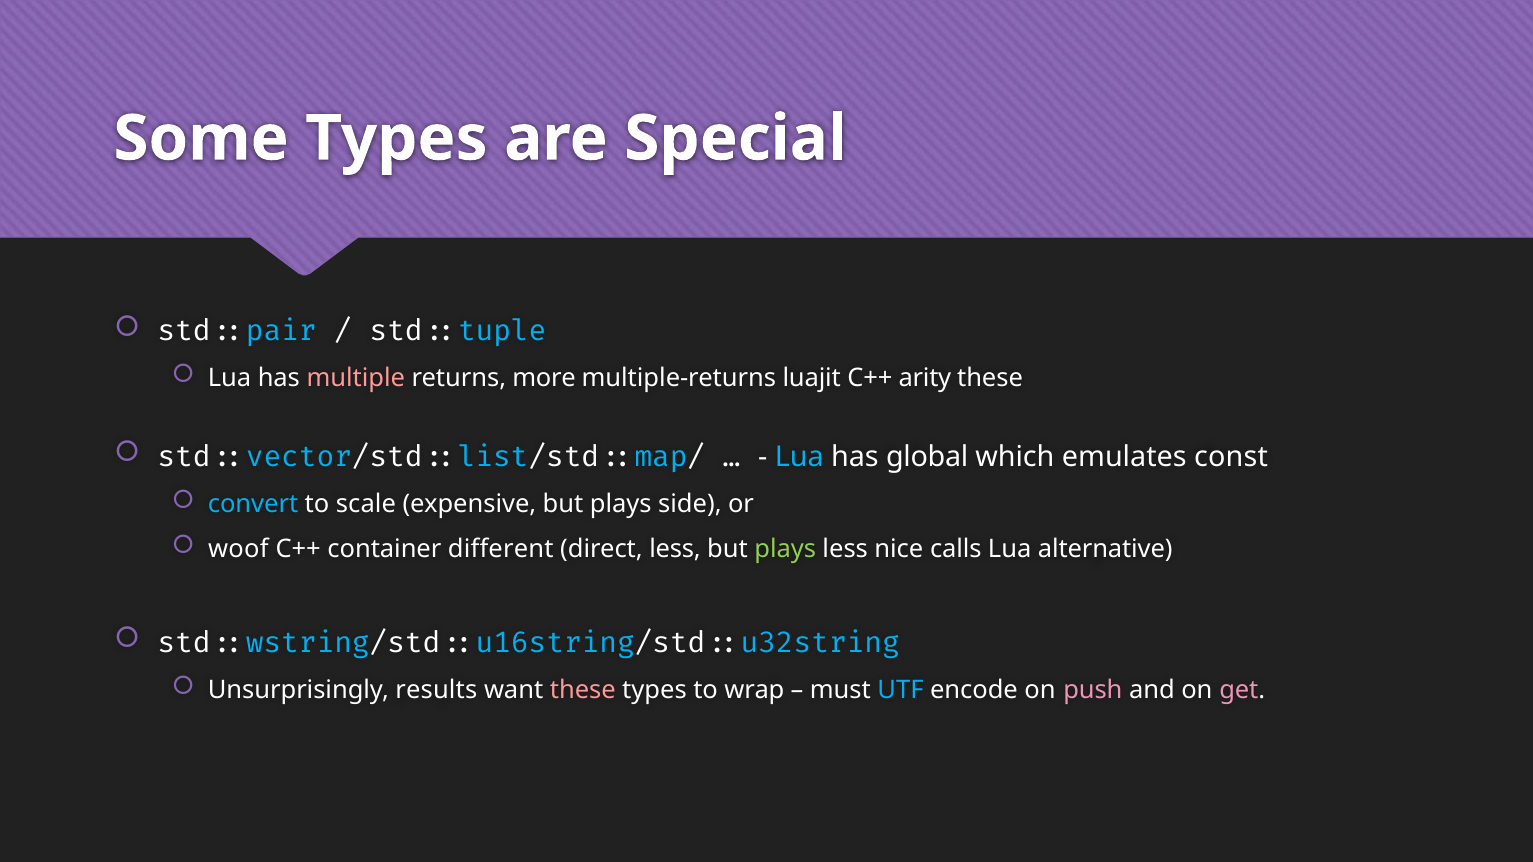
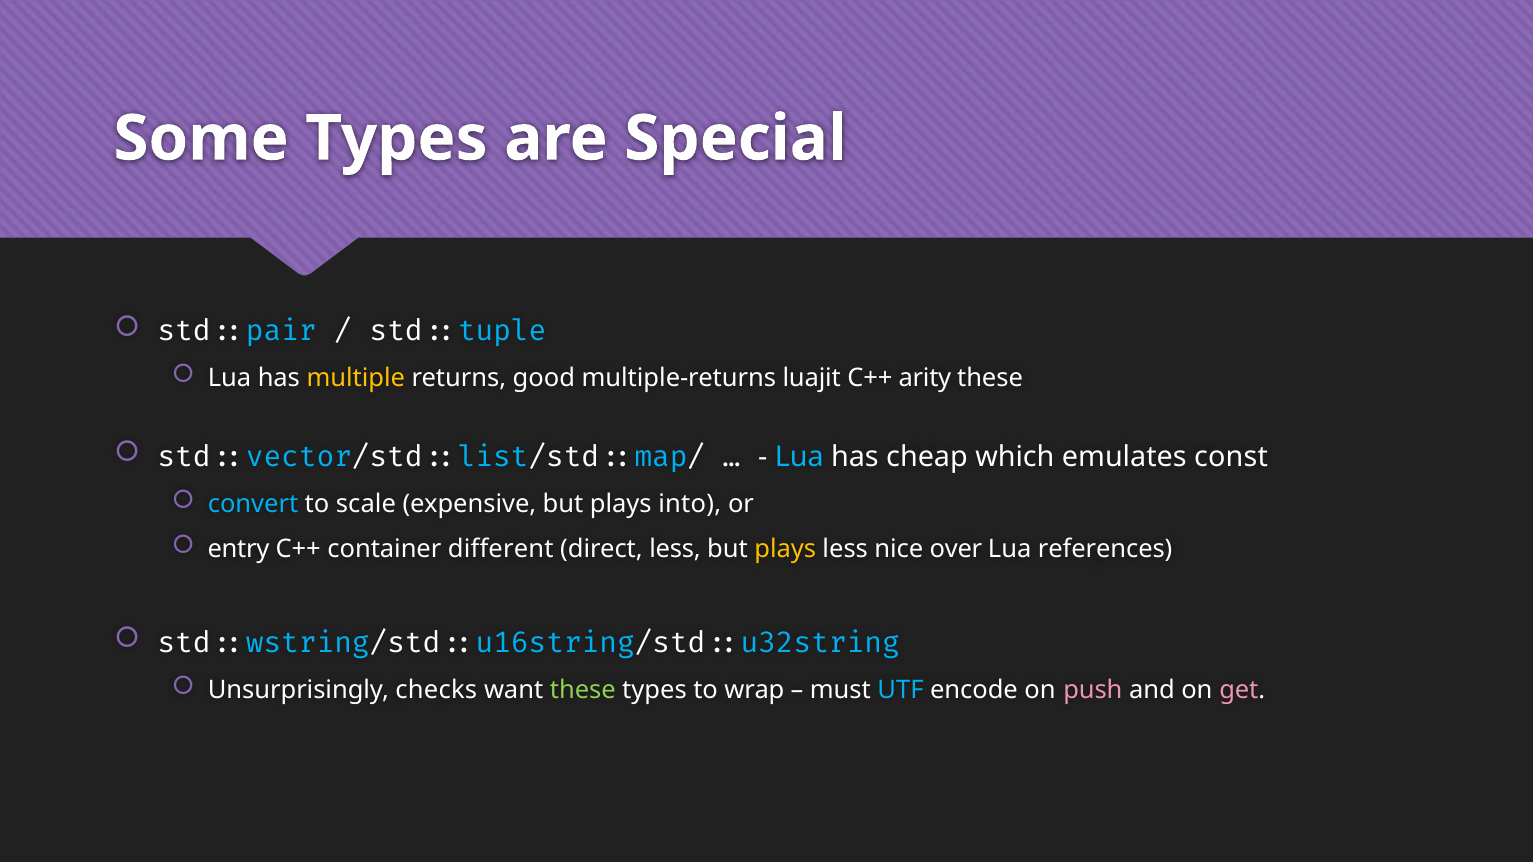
multiple colour: pink -> yellow
more: more -> good
global: global -> cheap
side: side -> into
woof: woof -> entry
plays at (785, 550) colour: light green -> yellow
calls: calls -> over
alternative: alternative -> references
results: results -> checks
these at (583, 690) colour: pink -> light green
